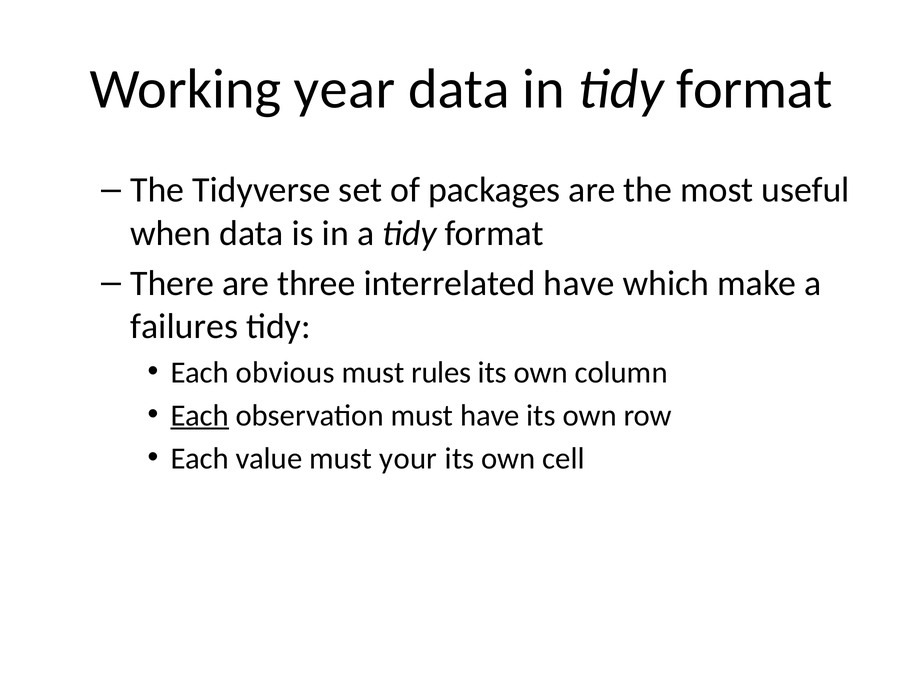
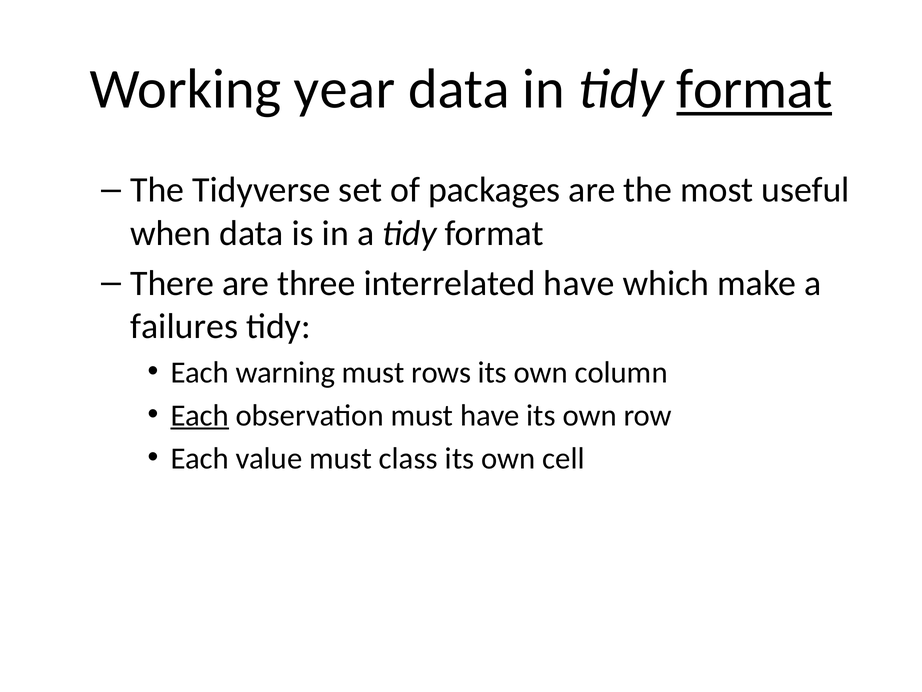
format at (754, 89) underline: none -> present
obvious: obvious -> warning
rules: rules -> rows
your: your -> class
